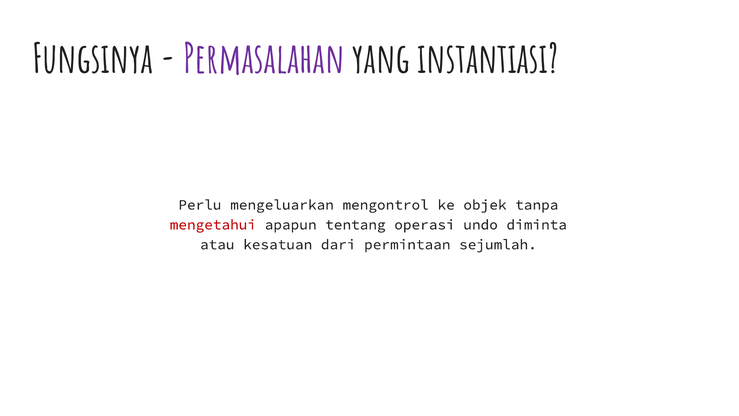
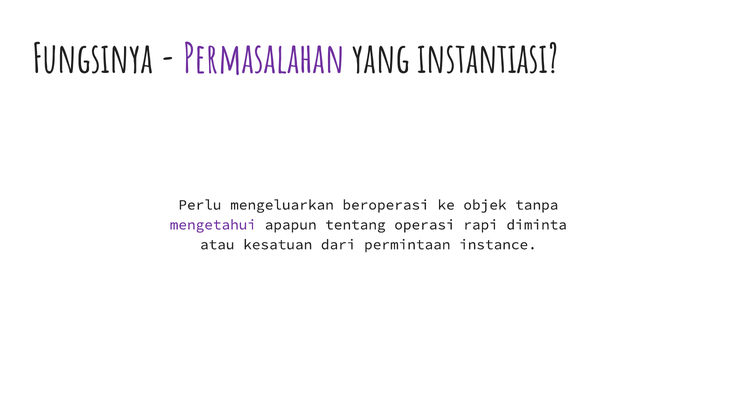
mengontrol: mengontrol -> beroperasi
mengetahui colour: red -> purple
undo: undo -> rapi
sejumlah: sejumlah -> instance
